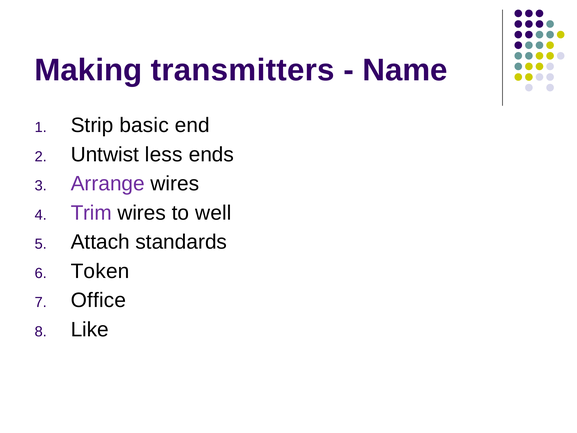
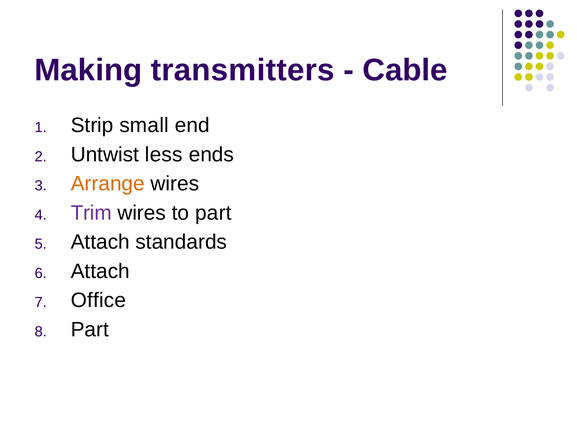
Name: Name -> Cable
basic: basic -> small
Arrange colour: purple -> orange
to well: well -> part
Token at (100, 271): Token -> Attach
Like at (90, 329): Like -> Part
